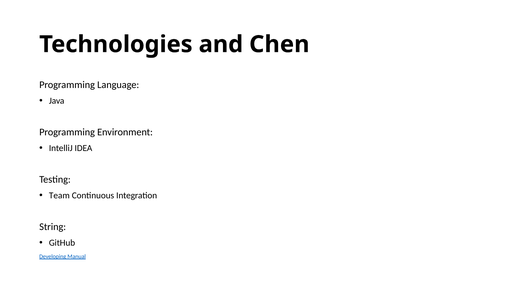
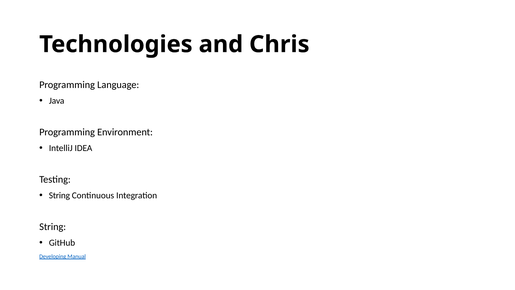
Chen: Chen -> Chris
Team at (59, 195): Team -> String
